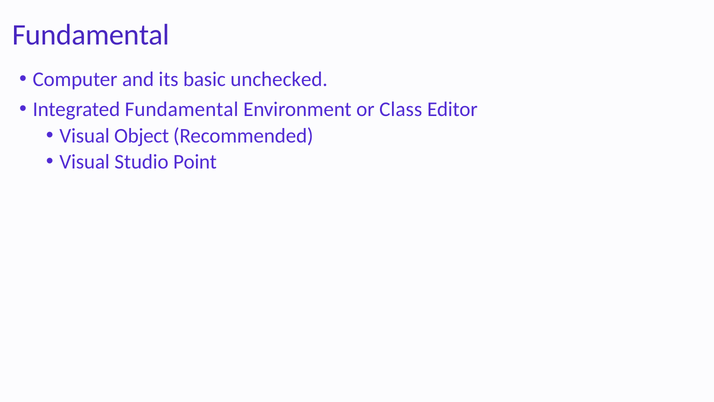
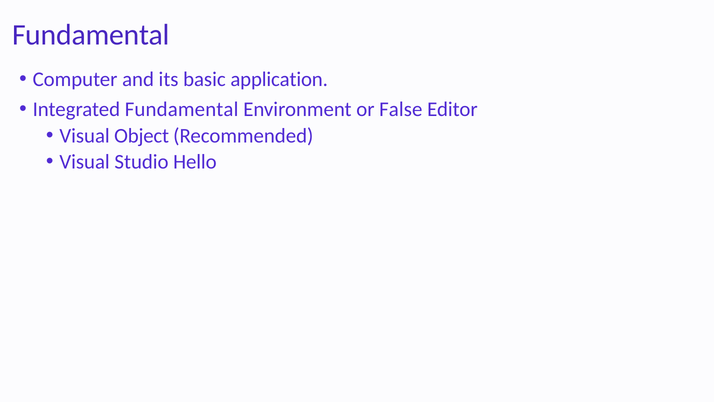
unchecked: unchecked -> application
Class: Class -> False
Point: Point -> Hello
